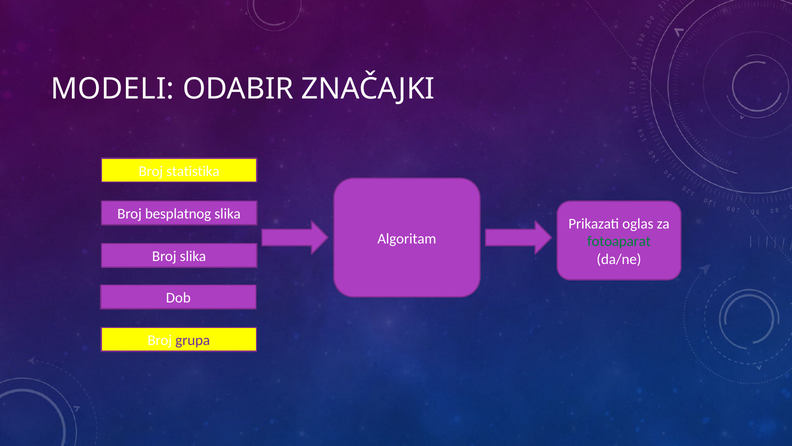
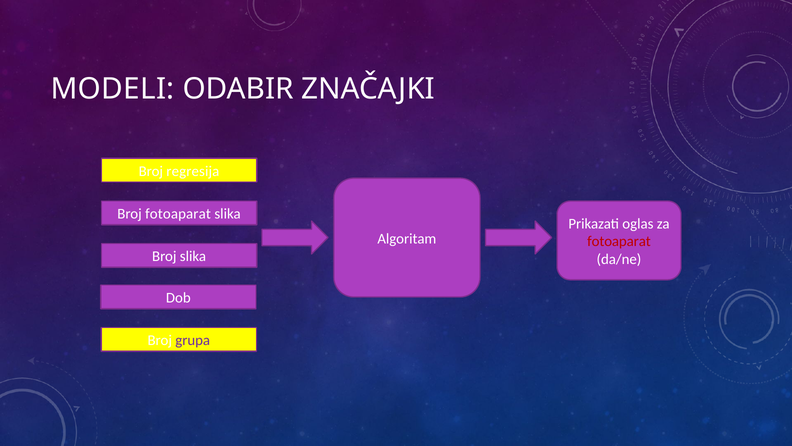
statistika: statistika -> regresija
Broj besplatnog: besplatnog -> fotoaparat
fotoaparat at (619, 241) colour: green -> red
